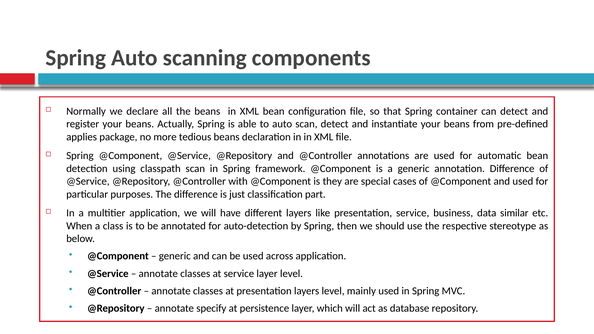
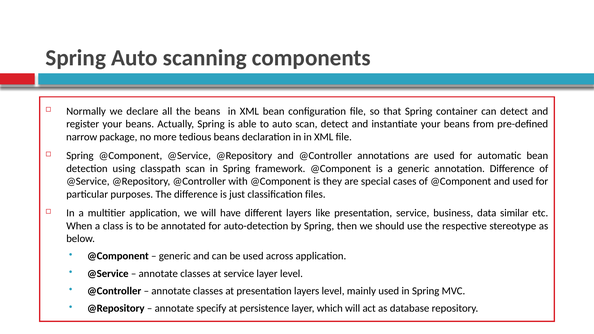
applies: applies -> narrow
part: part -> files
